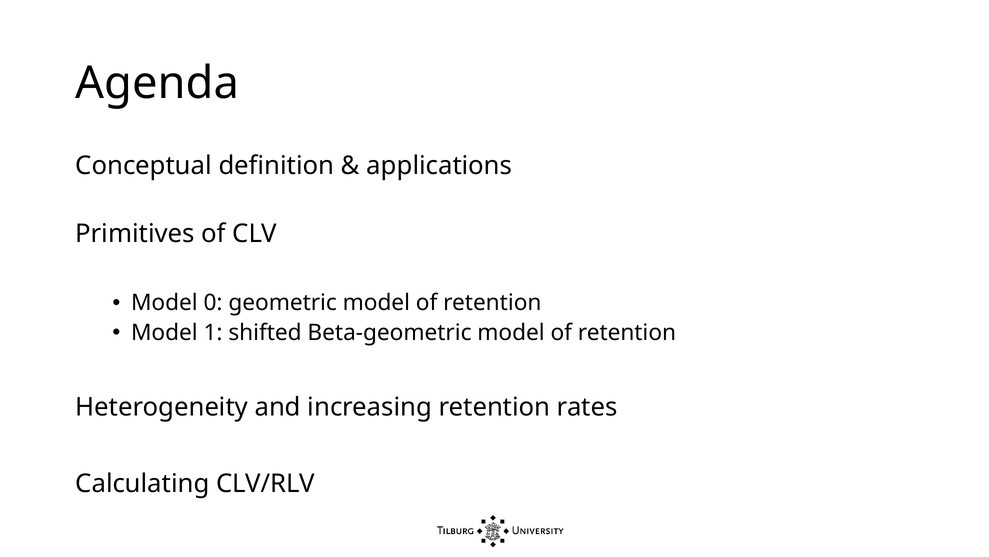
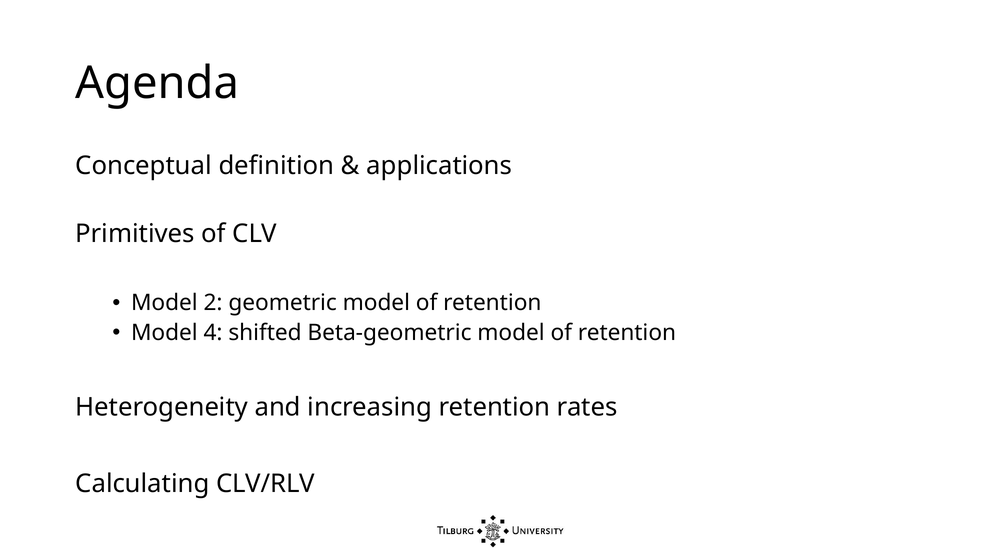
0: 0 -> 2
1: 1 -> 4
